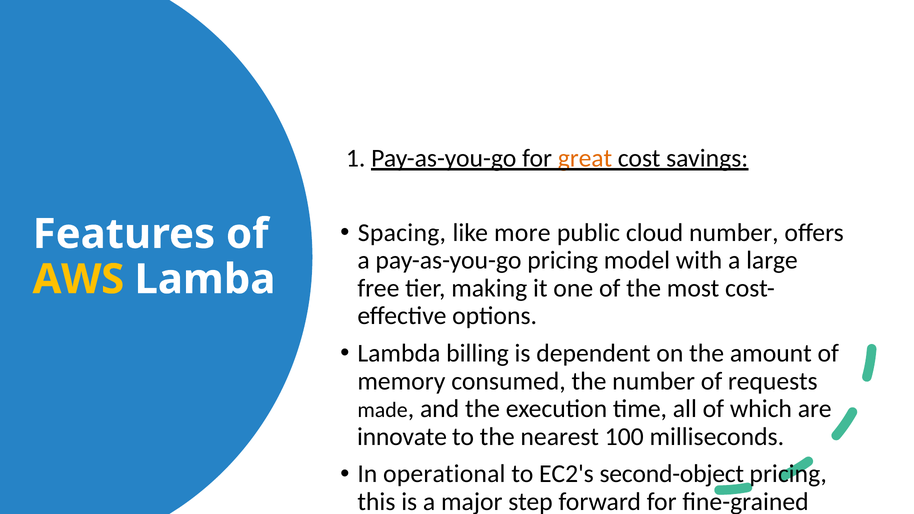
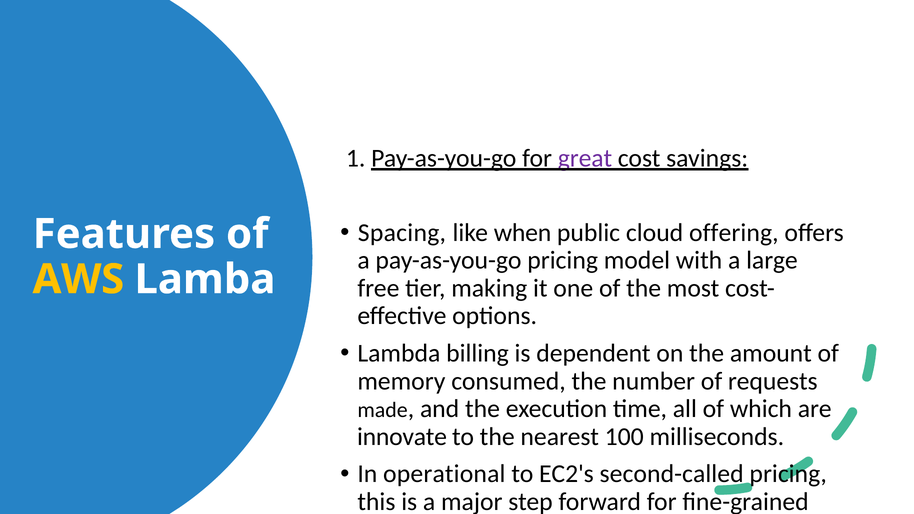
great colour: orange -> purple
more: more -> when
cloud number: number -> offering
second-object: second-object -> second-called
